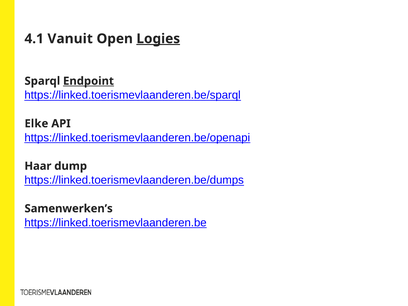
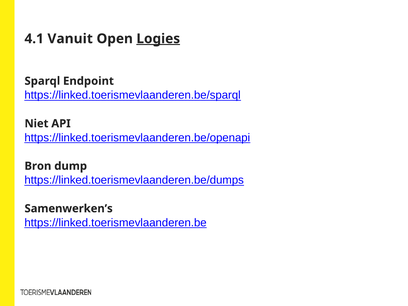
Endpoint underline: present -> none
Elke: Elke -> Niet
Haar: Haar -> Bron
